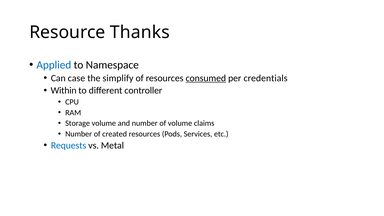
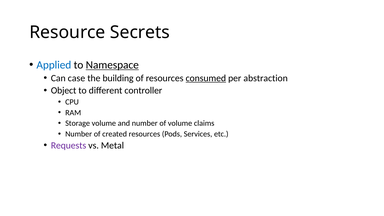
Thanks: Thanks -> Secrets
Namespace underline: none -> present
simplify: simplify -> building
credentials: credentials -> abstraction
Within: Within -> Object
Requests colour: blue -> purple
